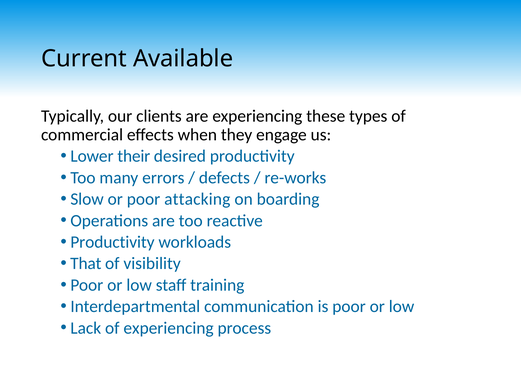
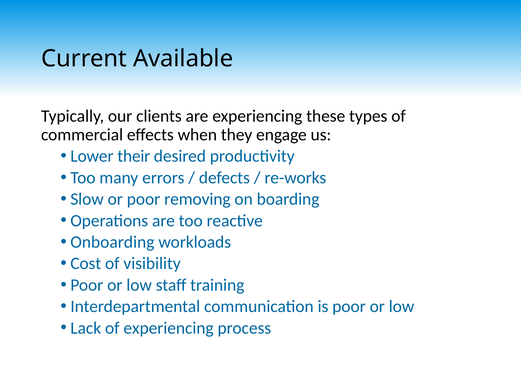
attacking: attacking -> removing
Productivity at (112, 242): Productivity -> Onboarding
That: That -> Cost
